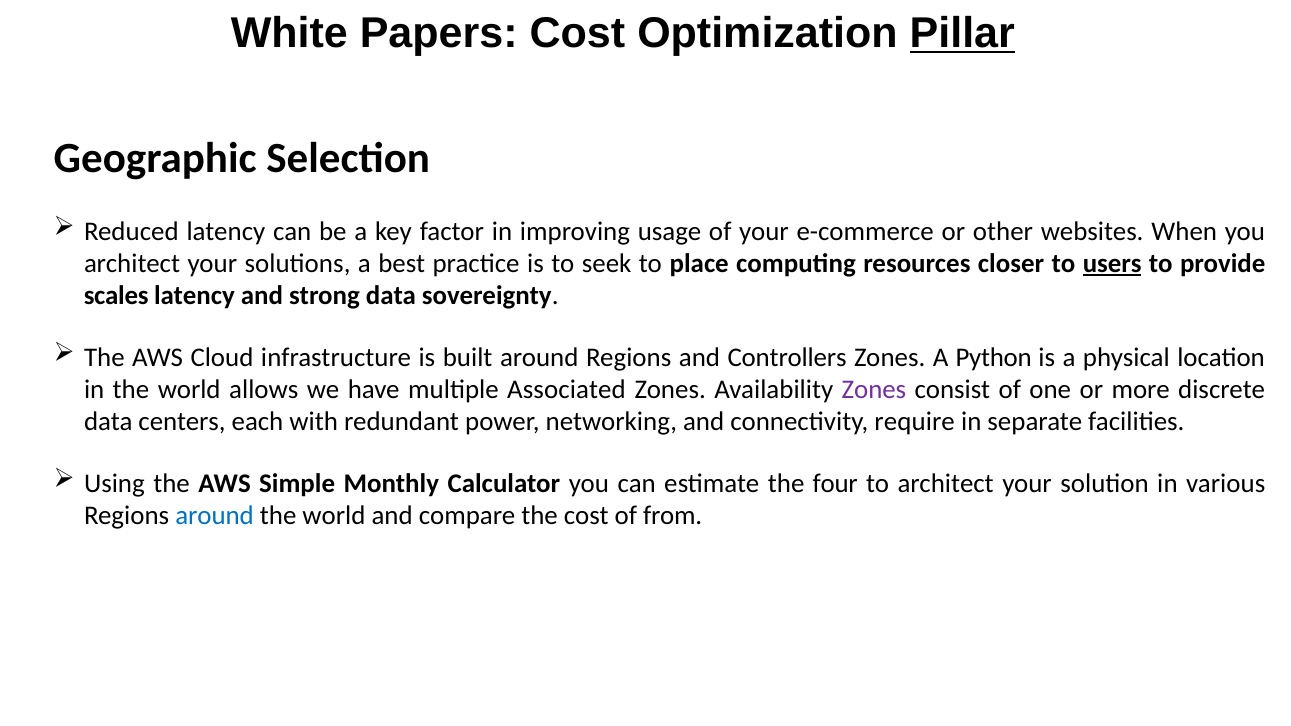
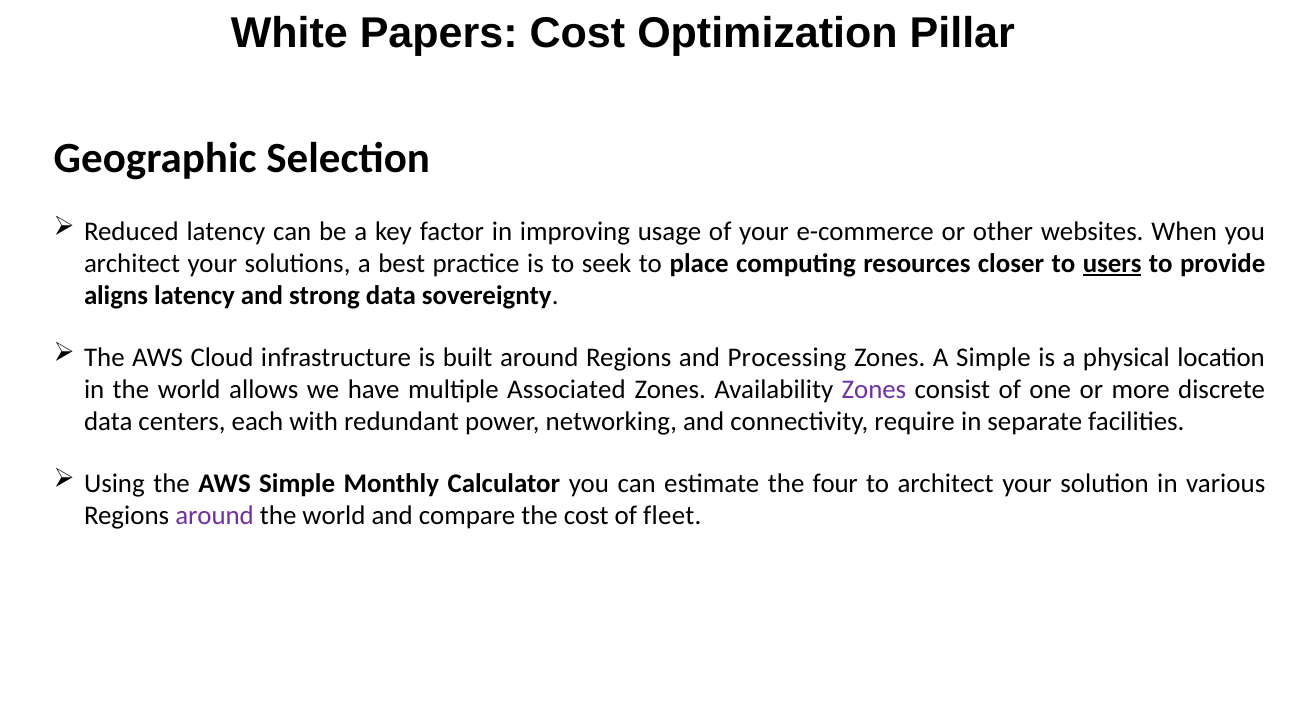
Pillar underline: present -> none
scales: scales -> aligns
Controllers: Controllers -> Processing
A Python: Python -> Simple
around at (215, 516) colour: blue -> purple
from: from -> fleet
